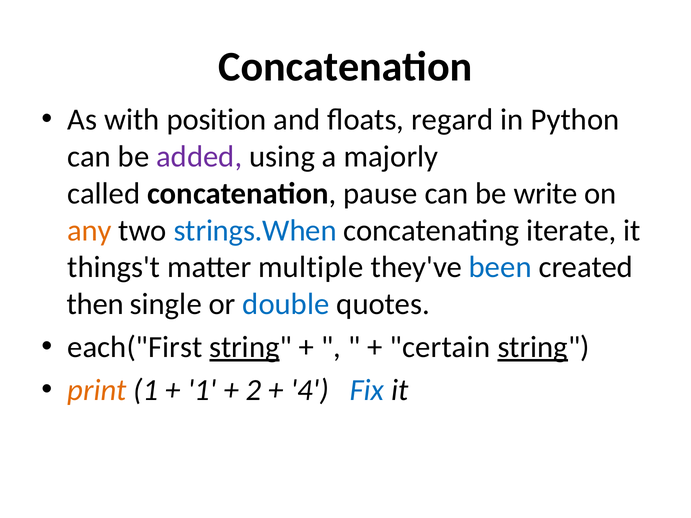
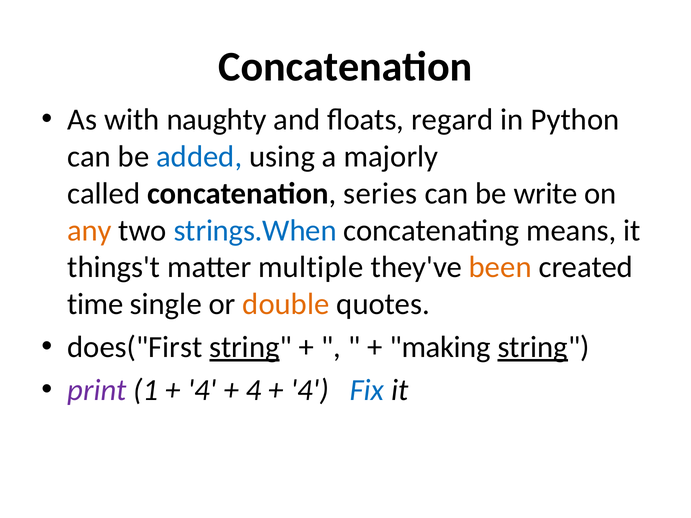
position: position -> naughty
added colour: purple -> blue
pause: pause -> series
iterate: iterate -> means
been colour: blue -> orange
then: then -> time
double colour: blue -> orange
each("First: each("First -> does("First
certain: certain -> making
print colour: orange -> purple
1 at (202, 390): 1 -> 4
2 at (254, 390): 2 -> 4
